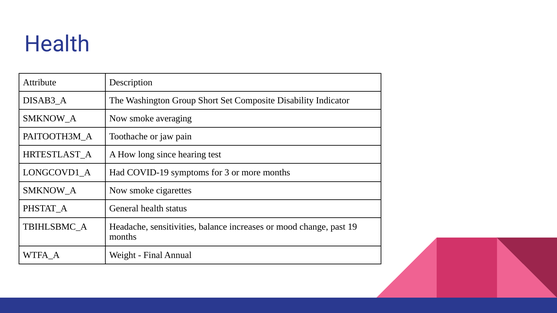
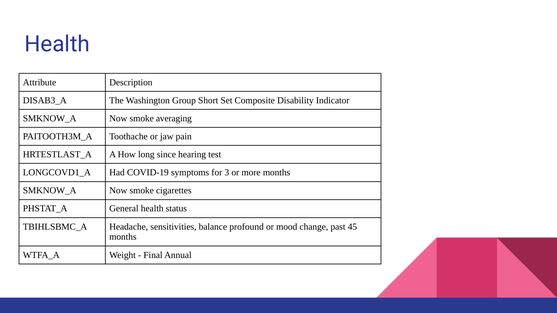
increases: increases -> profound
19: 19 -> 45
